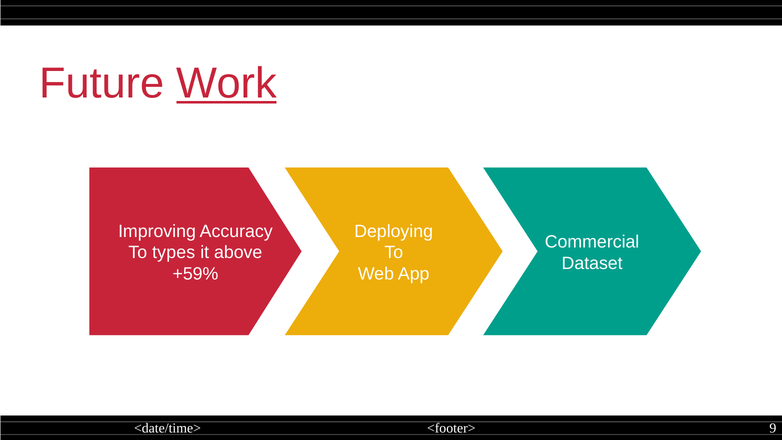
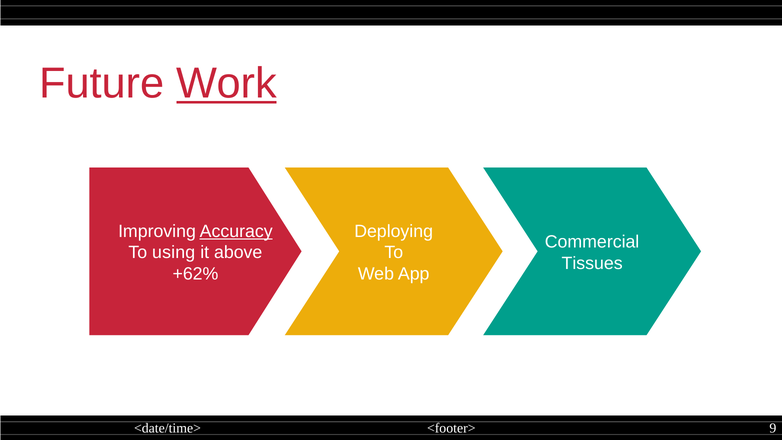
Accuracy underline: none -> present
types: types -> using
Dataset: Dataset -> Tissues
+59%: +59% -> +62%
